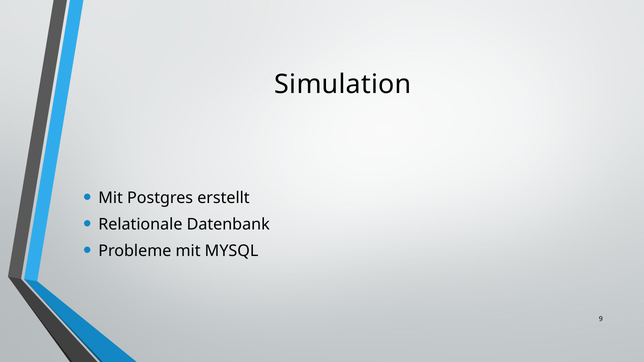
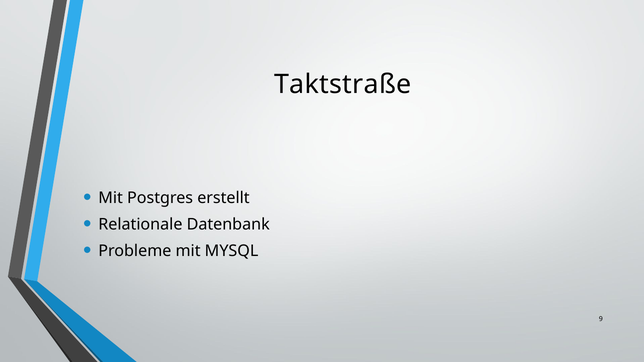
Simulation: Simulation -> Taktstraße
